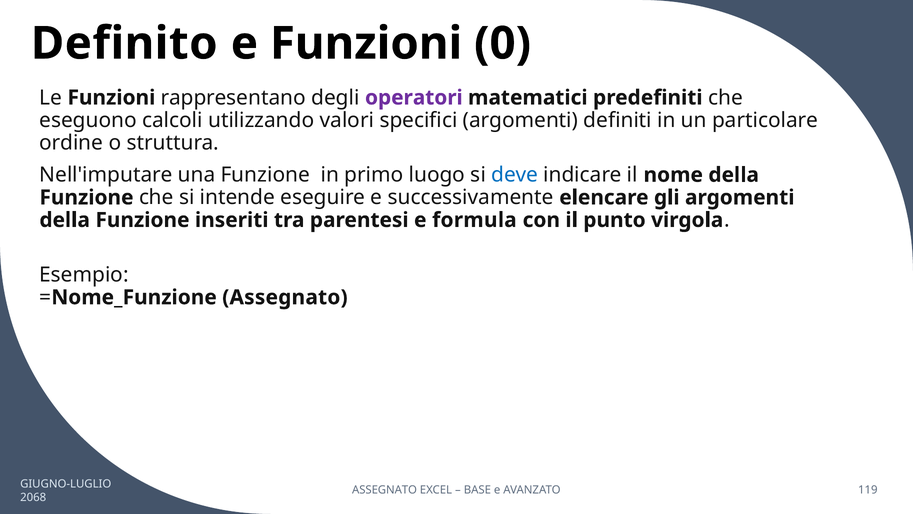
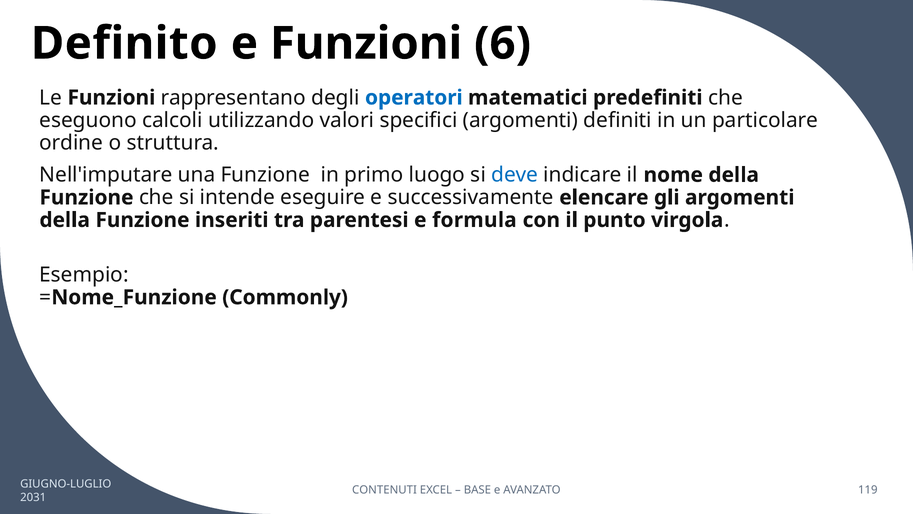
0: 0 -> 6
operatori colour: purple -> blue
Assegnato at (285, 297): Assegnato -> Commonly
ASSEGNATO at (385, 490): ASSEGNATO -> CONTENUTI
2068: 2068 -> 2031
